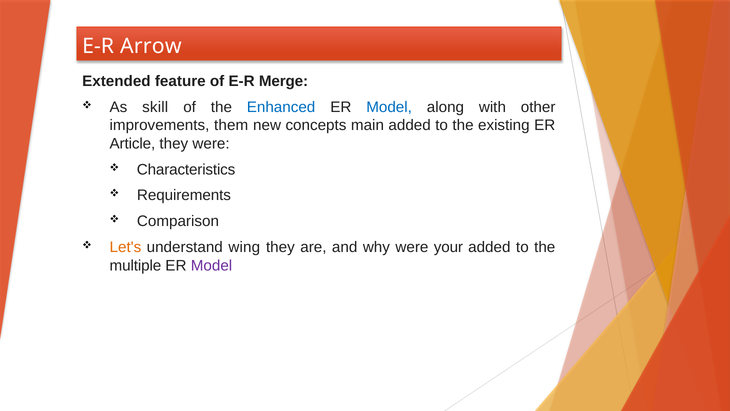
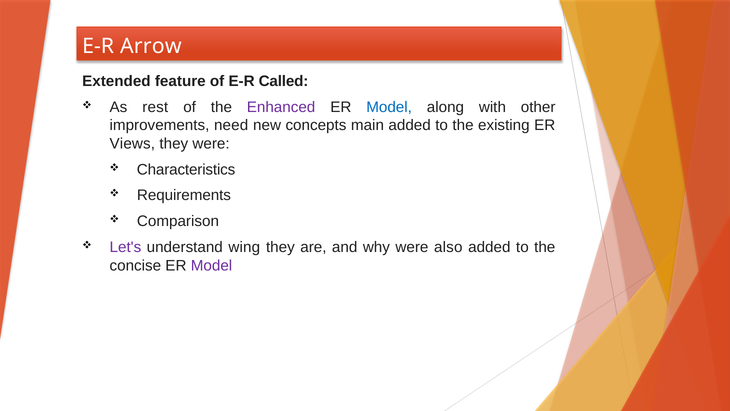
Merge: Merge -> Called
skill: skill -> rest
Enhanced colour: blue -> purple
them: them -> need
Article: Article -> Views
Let's colour: orange -> purple
your: your -> also
multiple: multiple -> concise
